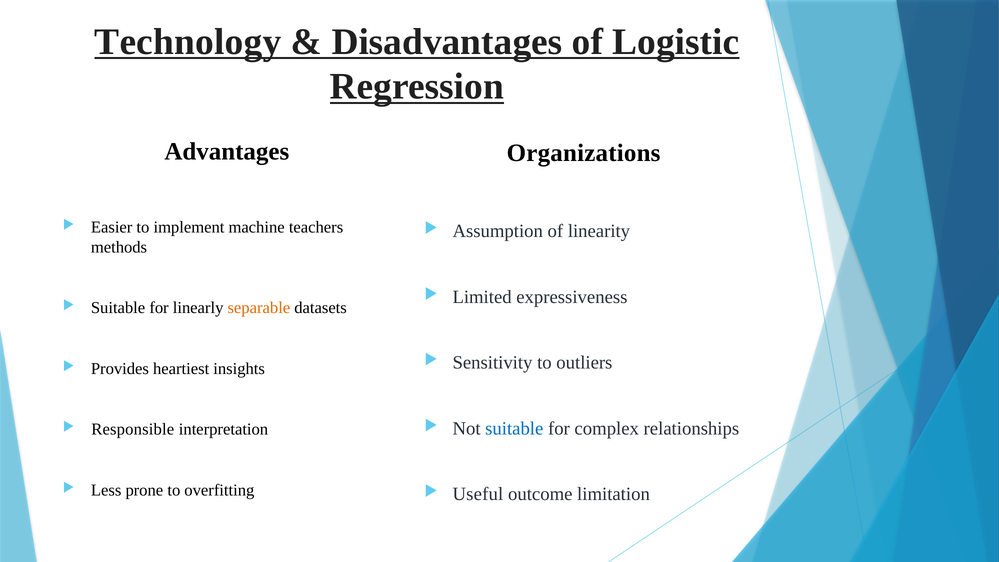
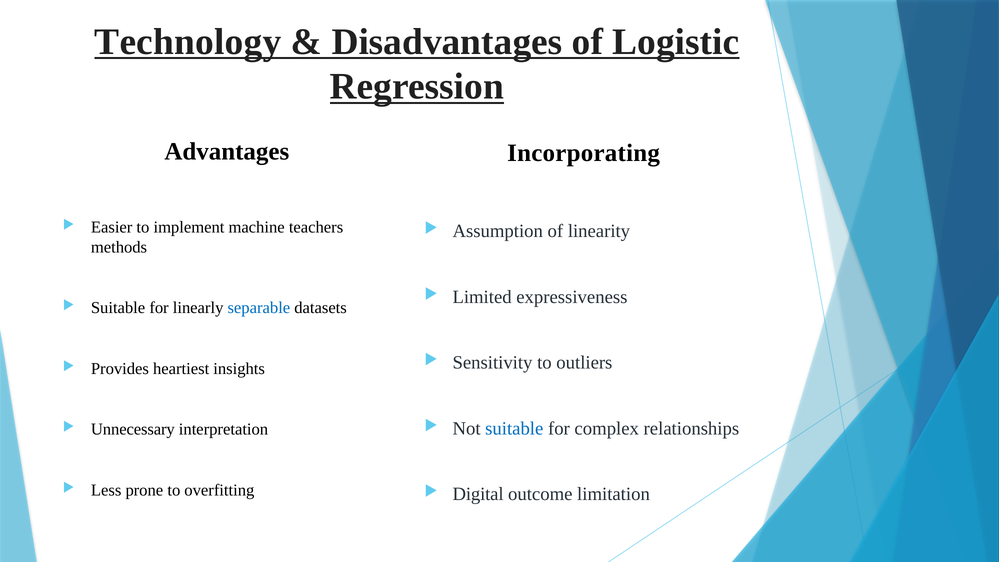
Organizations: Organizations -> Incorporating
separable colour: orange -> blue
Responsible: Responsible -> Unnecessary
Useful: Useful -> Digital
